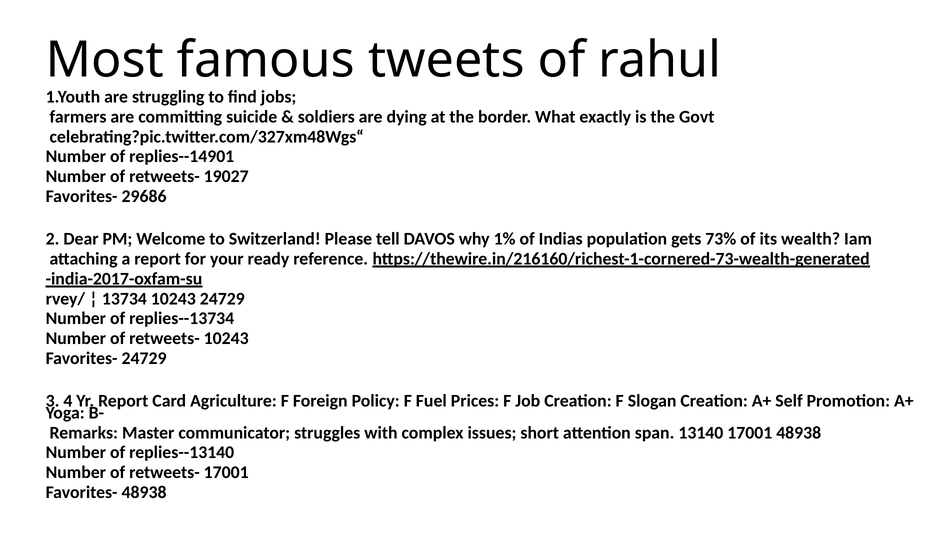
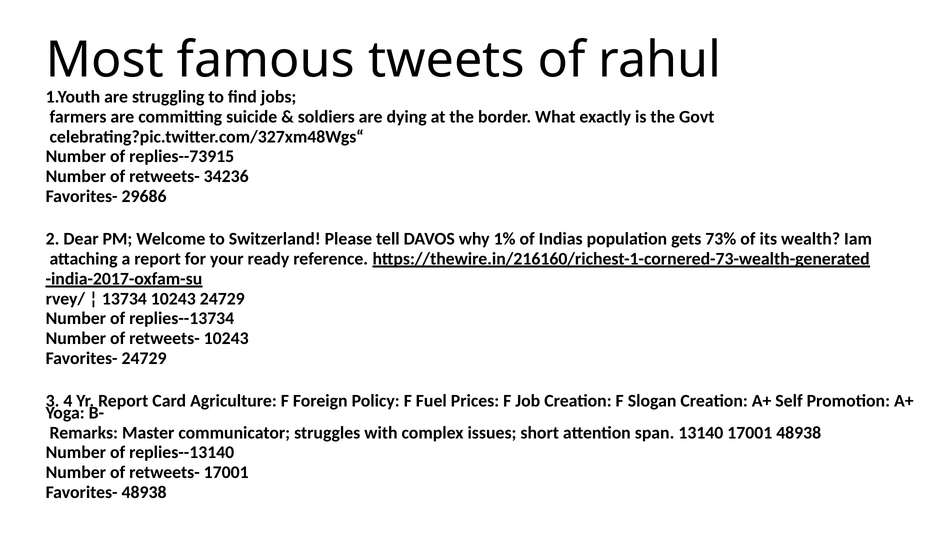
replies--14901: replies--14901 -> replies--73915
19027: 19027 -> 34236
